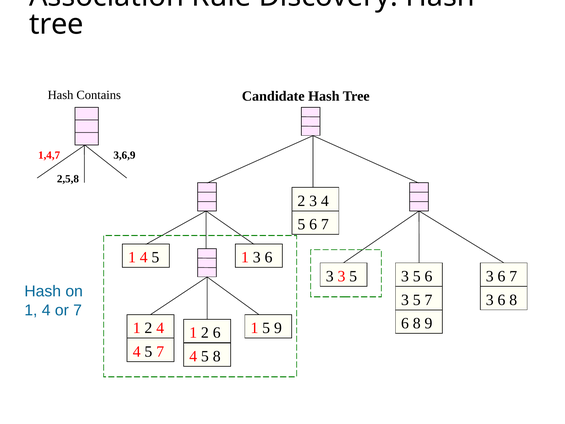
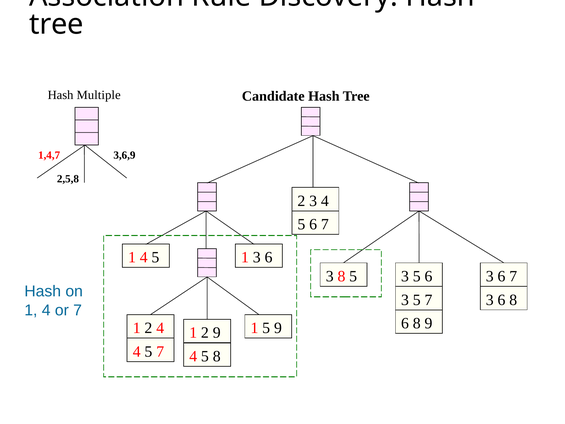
Contains: Contains -> Multiple
3 3: 3 -> 8
2 6: 6 -> 9
